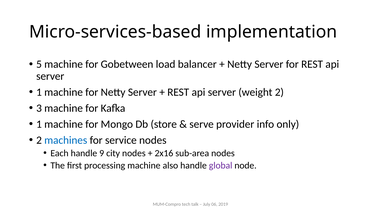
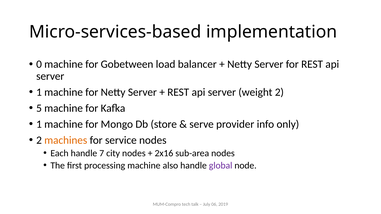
5: 5 -> 0
3: 3 -> 5
machines colour: blue -> orange
9: 9 -> 7
